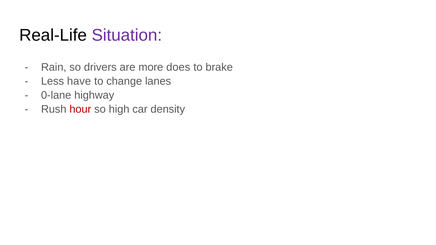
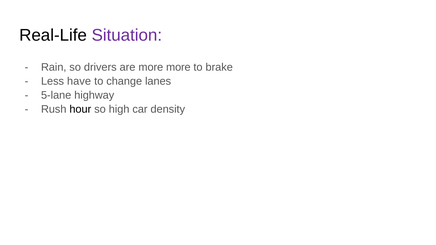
more does: does -> more
0-lane: 0-lane -> 5-lane
hour colour: red -> black
